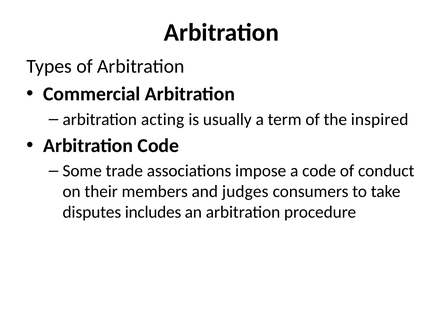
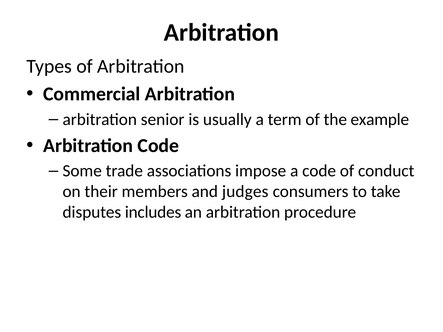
acting: acting -> senior
inspired: inspired -> example
